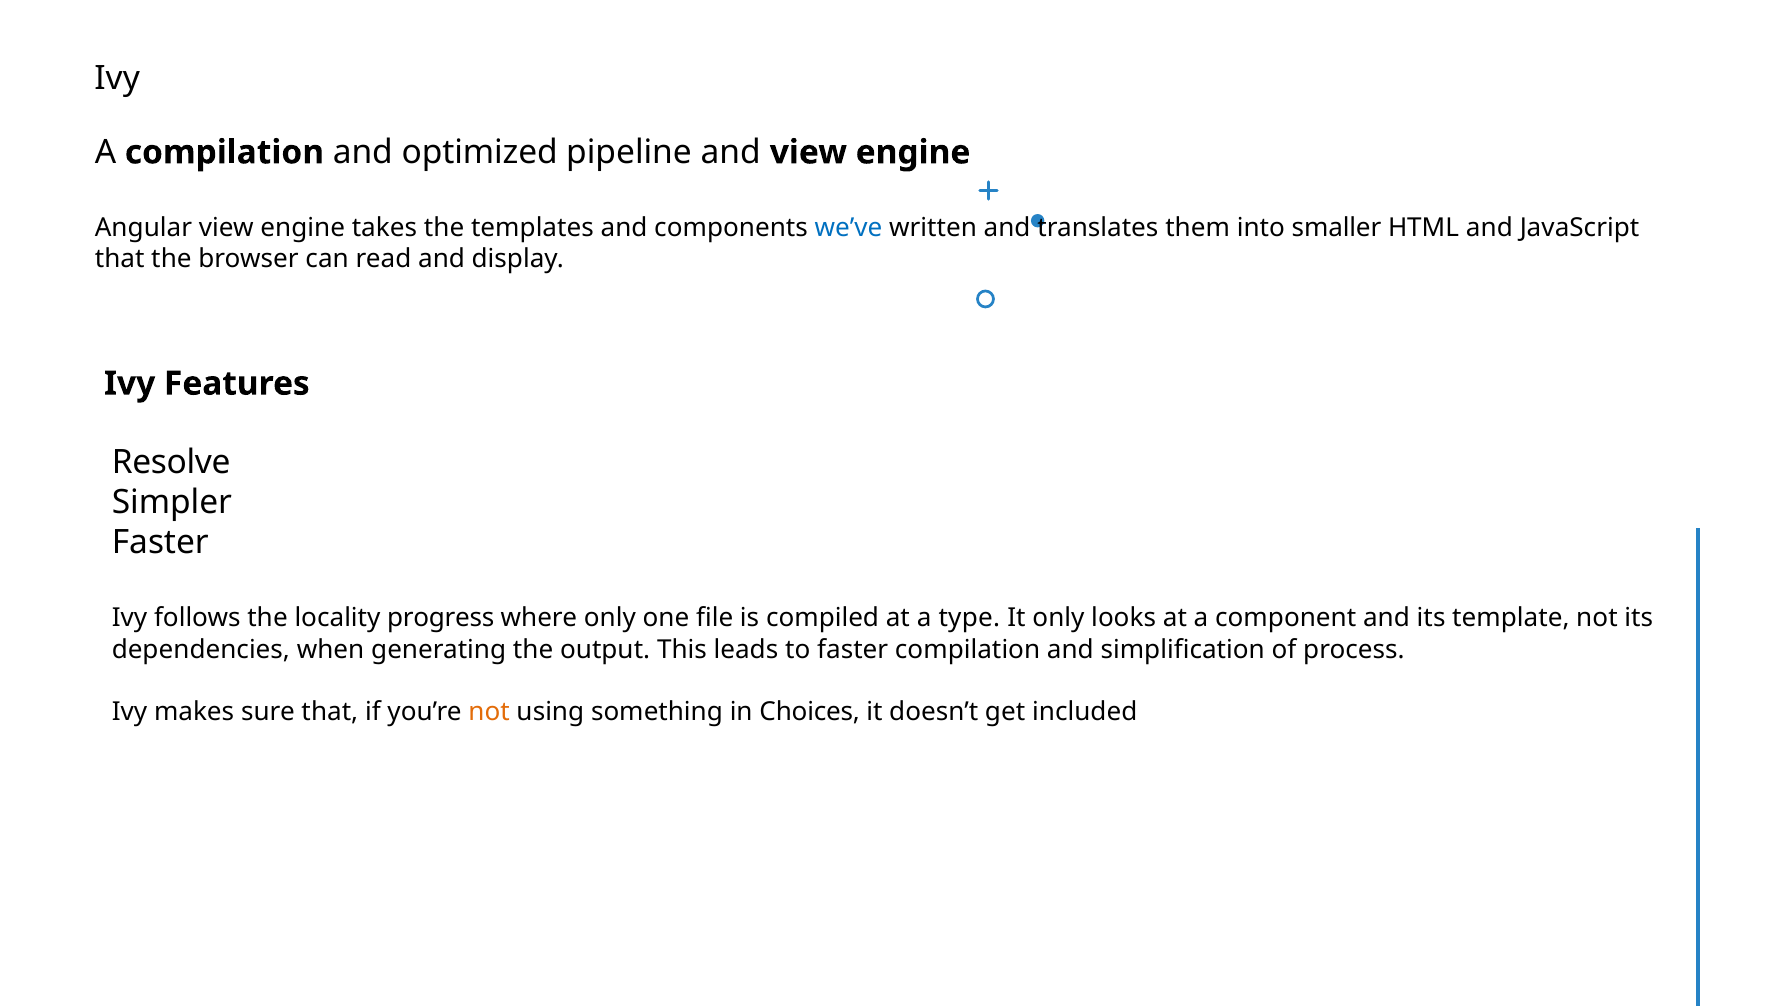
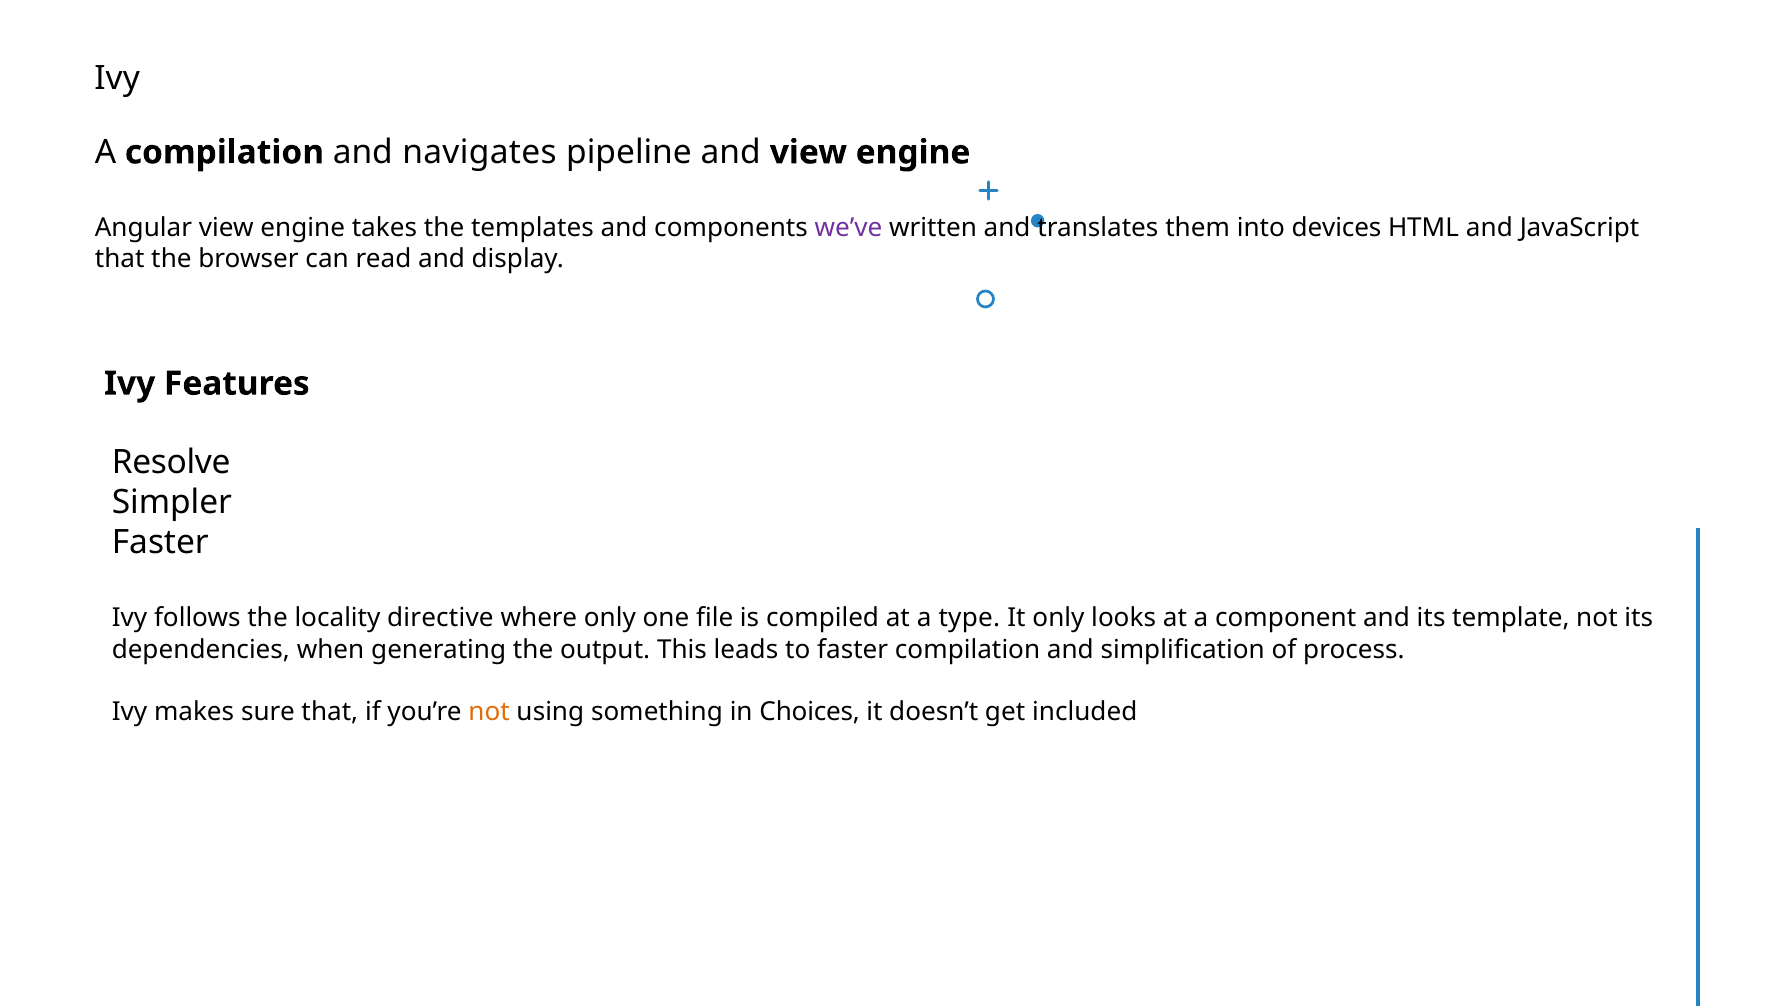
optimized: optimized -> navigates
we’ve colour: blue -> purple
smaller: smaller -> devices
progress: progress -> directive
